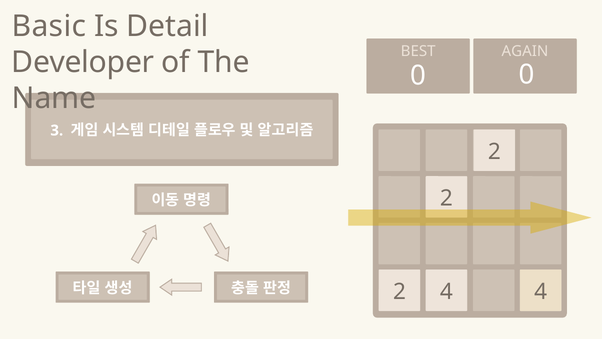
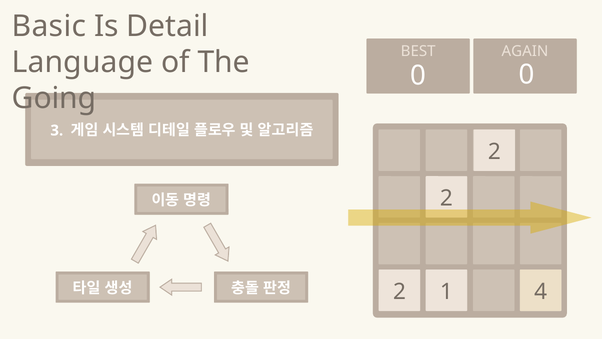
Developer: Developer -> Language
Name: Name -> Going
4 at (446, 292): 4 -> 1
